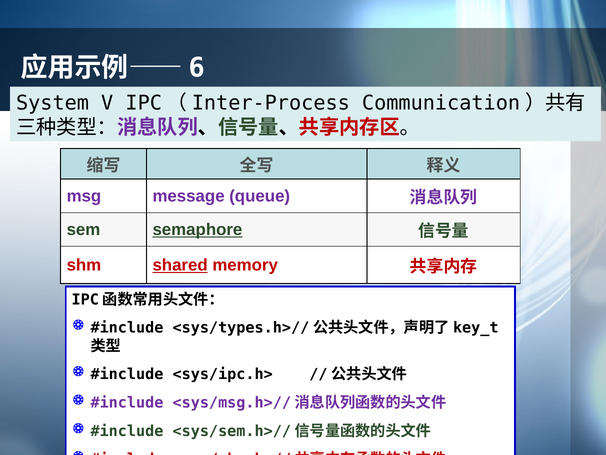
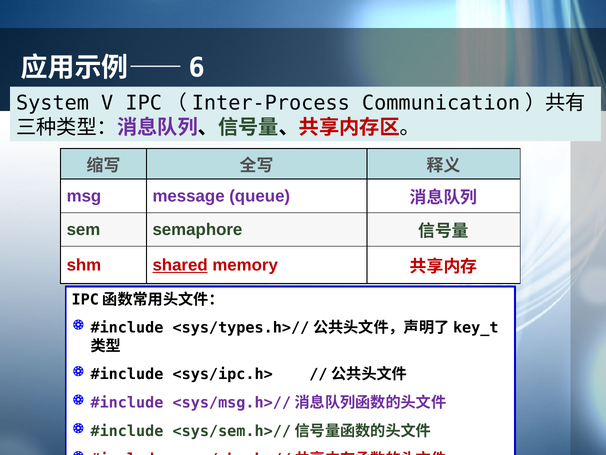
semaphore underline: present -> none
